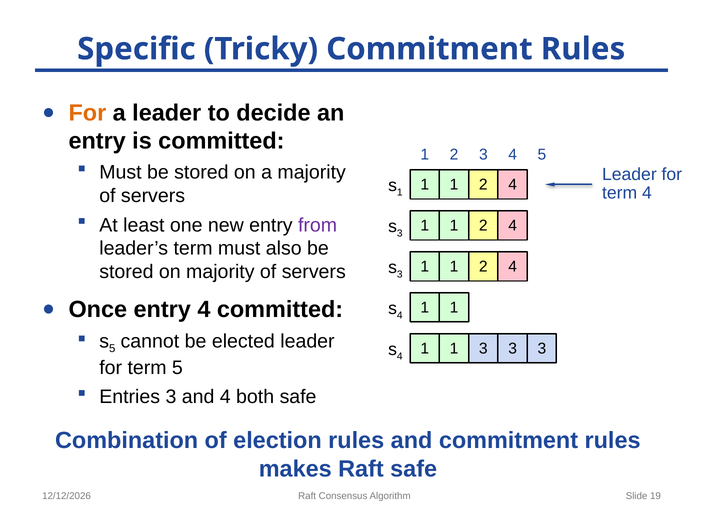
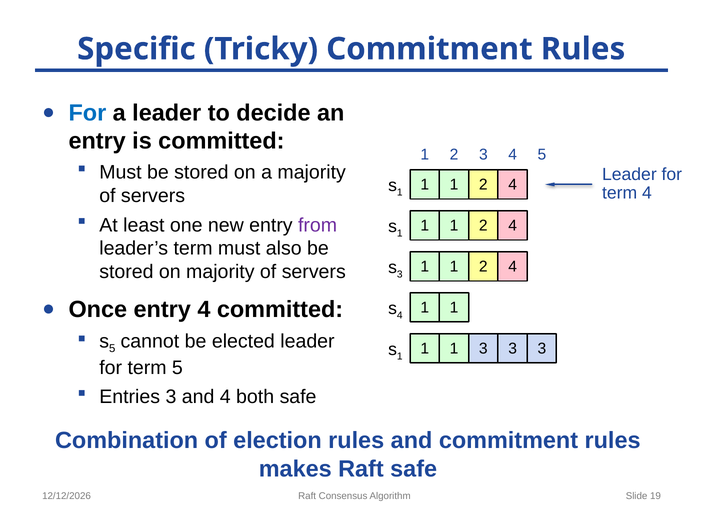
For at (87, 113) colour: orange -> blue
3 at (400, 233): 3 -> 1
4 at (400, 356): 4 -> 1
